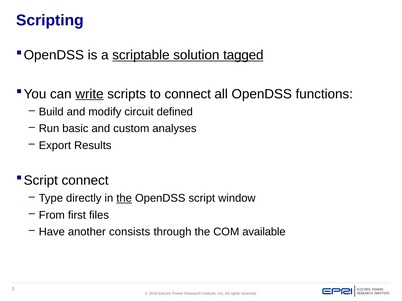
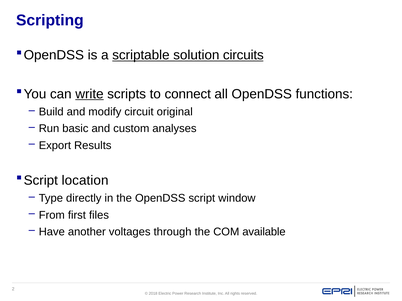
tagged: tagged -> circuits
defined: defined -> original
connect at (85, 181): connect -> location
the at (124, 199) underline: present -> none
consists: consists -> voltages
